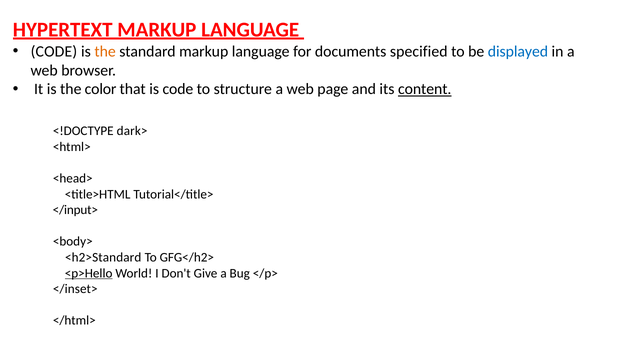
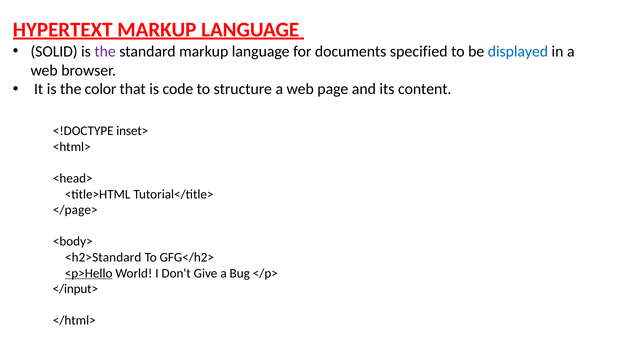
CODE at (54, 51): CODE -> SOLID
the at (105, 51) colour: orange -> purple
content underline: present -> none
dark>: dark> -> inset>
</input>: </input> -> </page>
</inset>: </inset> -> </input>
